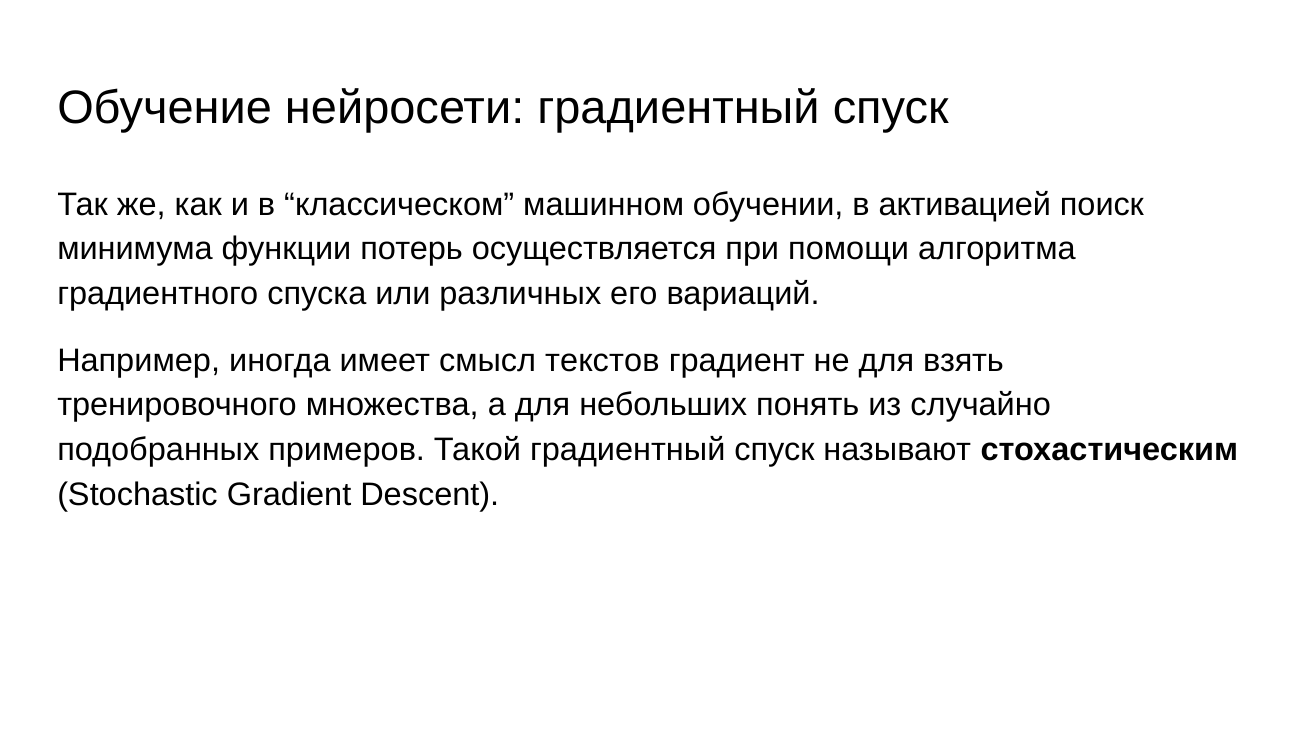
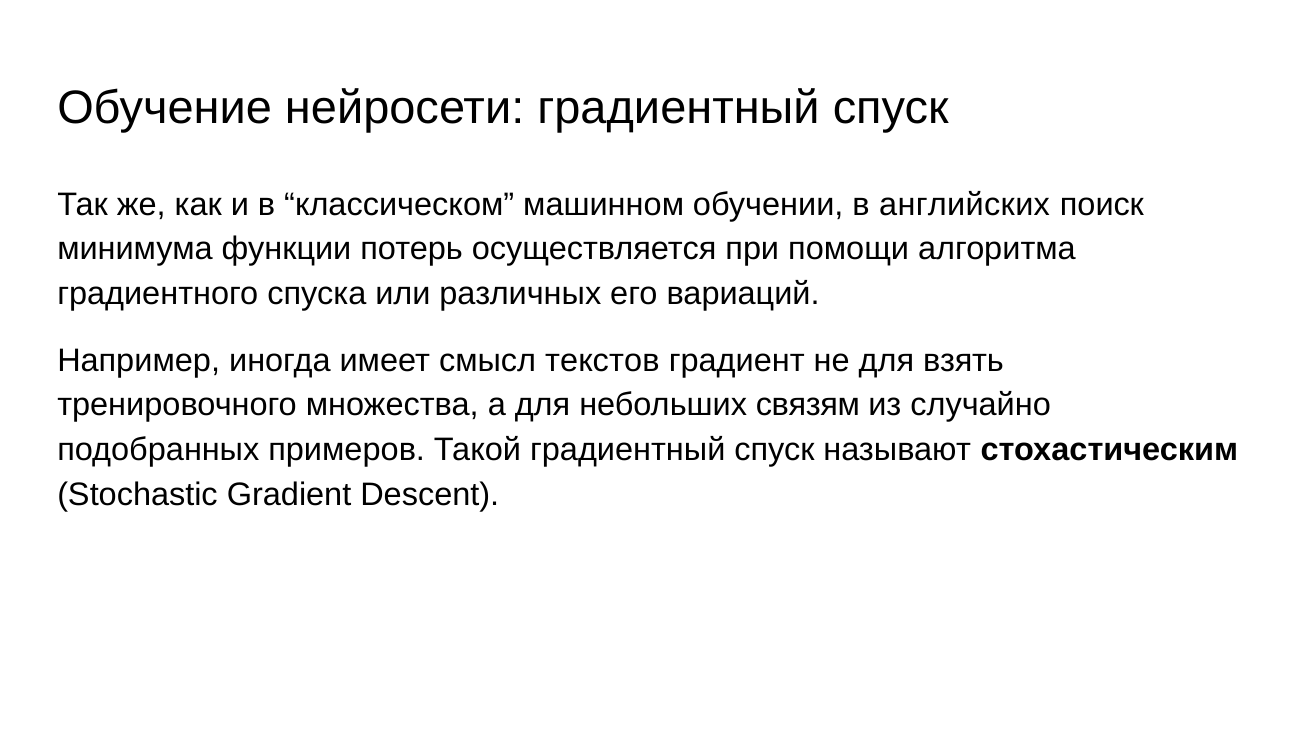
активацией: активацией -> английских
понять: понять -> связям
